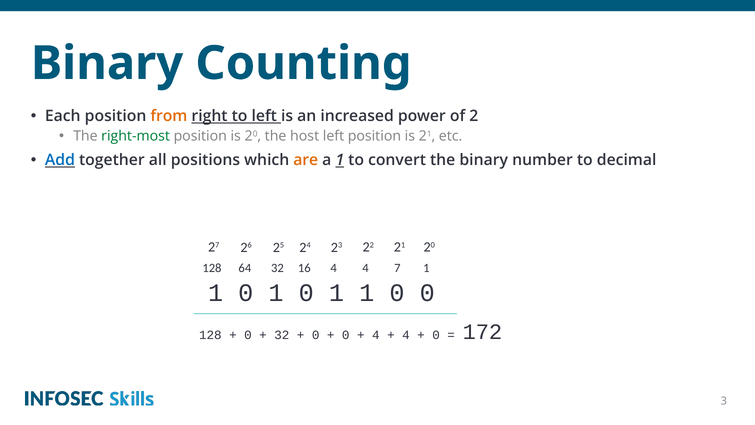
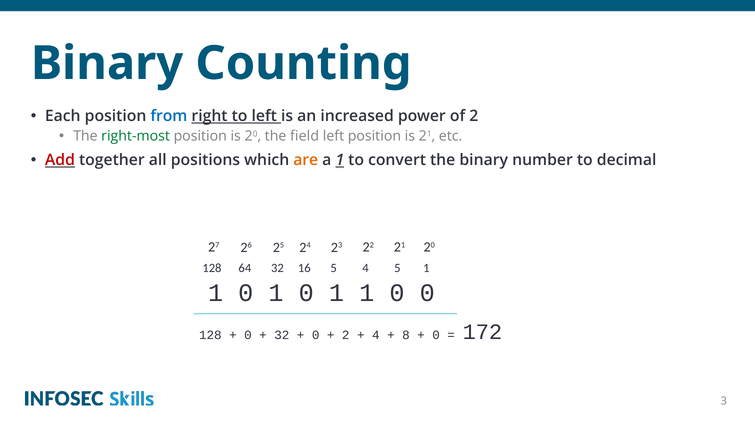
from colour: orange -> blue
host: host -> field
Add colour: blue -> red
16 4: 4 -> 5
4 7: 7 -> 5
0 at (346, 335): 0 -> 2
4 at (406, 335): 4 -> 8
